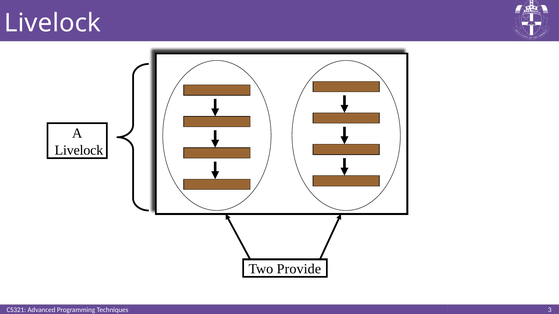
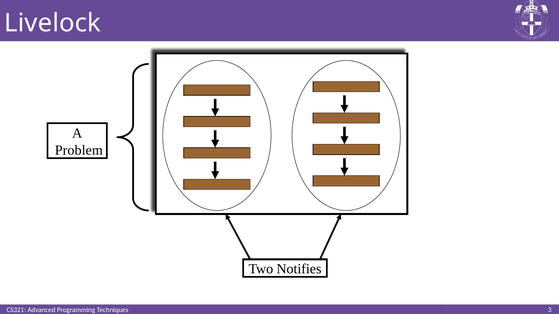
Livelock at (79, 150): Livelock -> Problem
Provide: Provide -> Notifies
